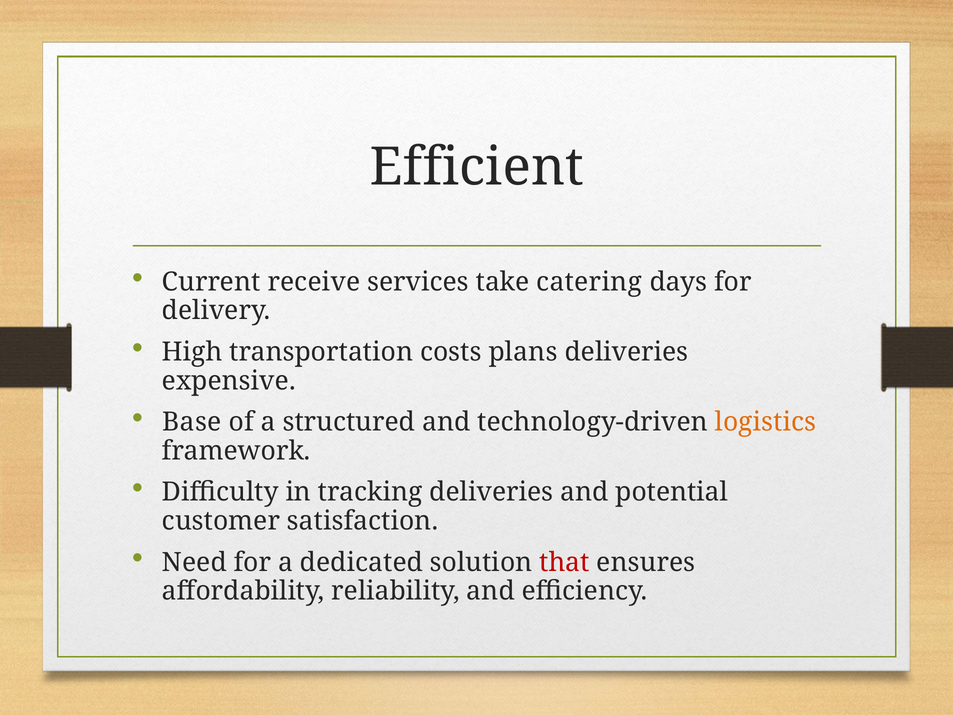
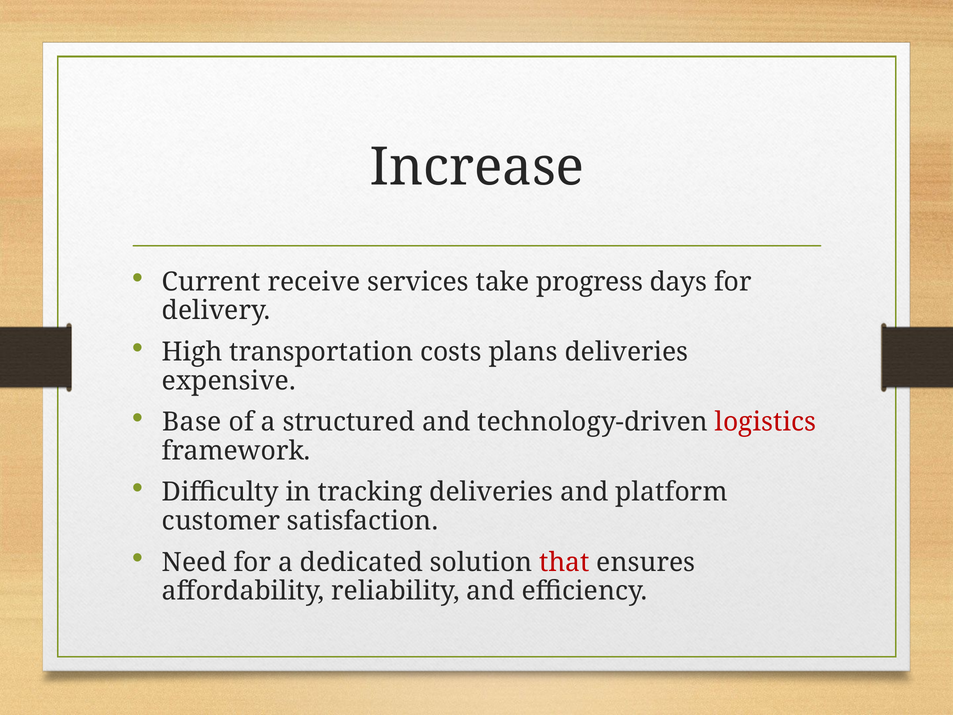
Efficient: Efficient -> Increase
catering: catering -> progress
logistics colour: orange -> red
potential: potential -> platform
